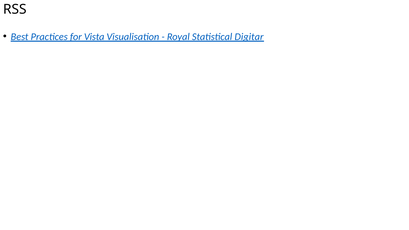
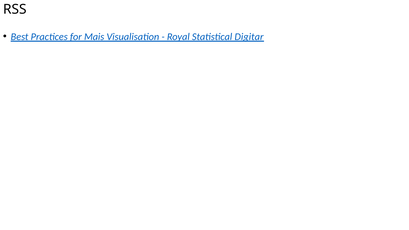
Vista: Vista -> Mais
